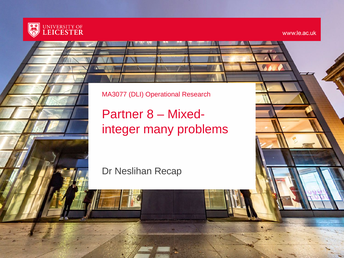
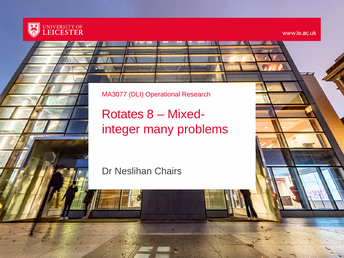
Partner: Partner -> Rotates
Recap: Recap -> Chairs
